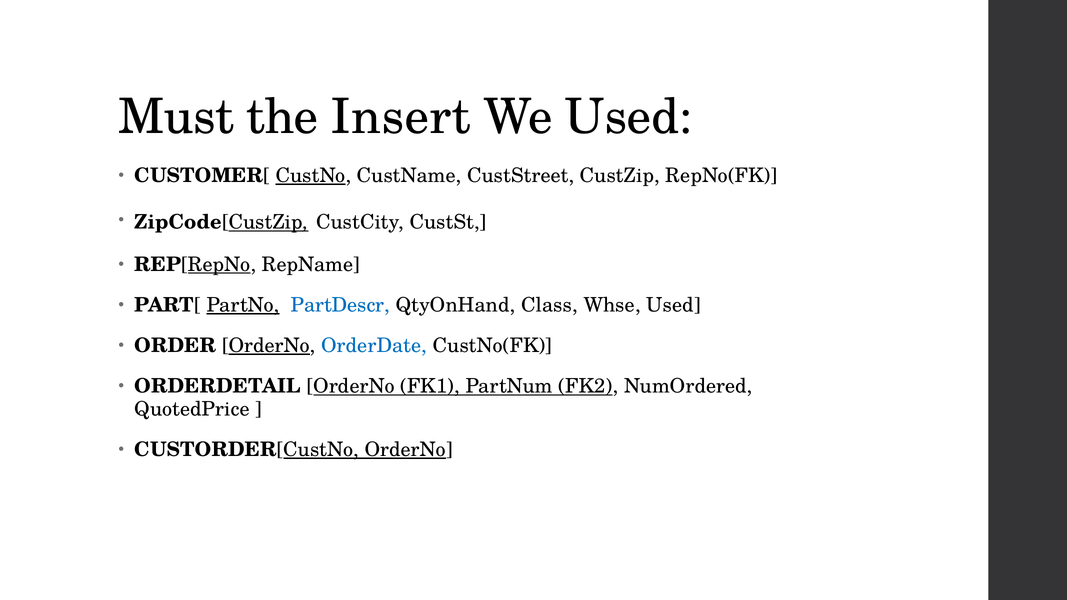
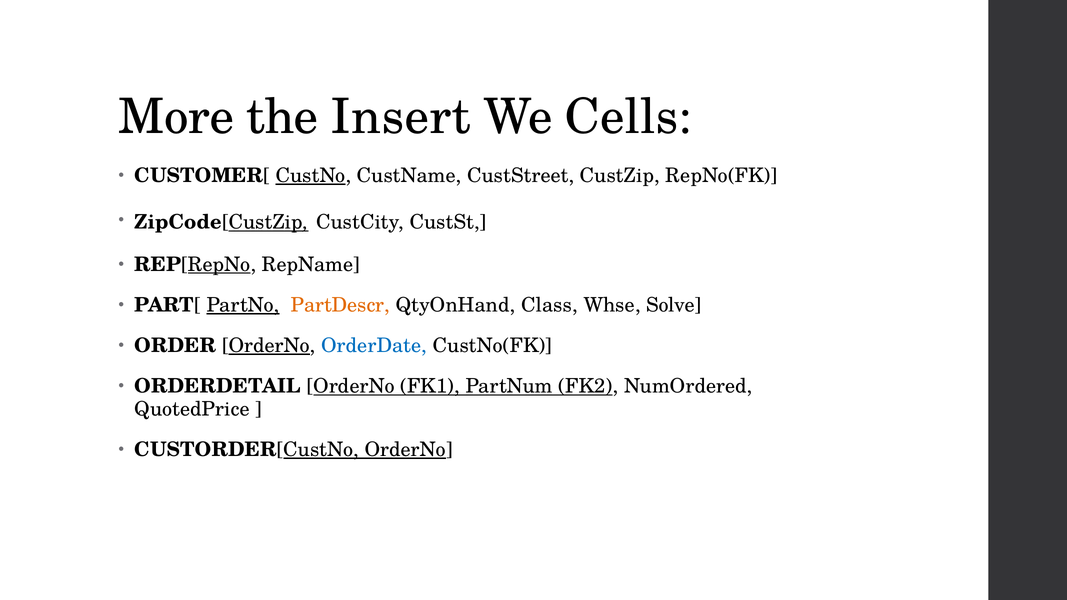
Must: Must -> More
We Used: Used -> Cells
PartDescr colour: blue -> orange
Whse Used: Used -> Solve
